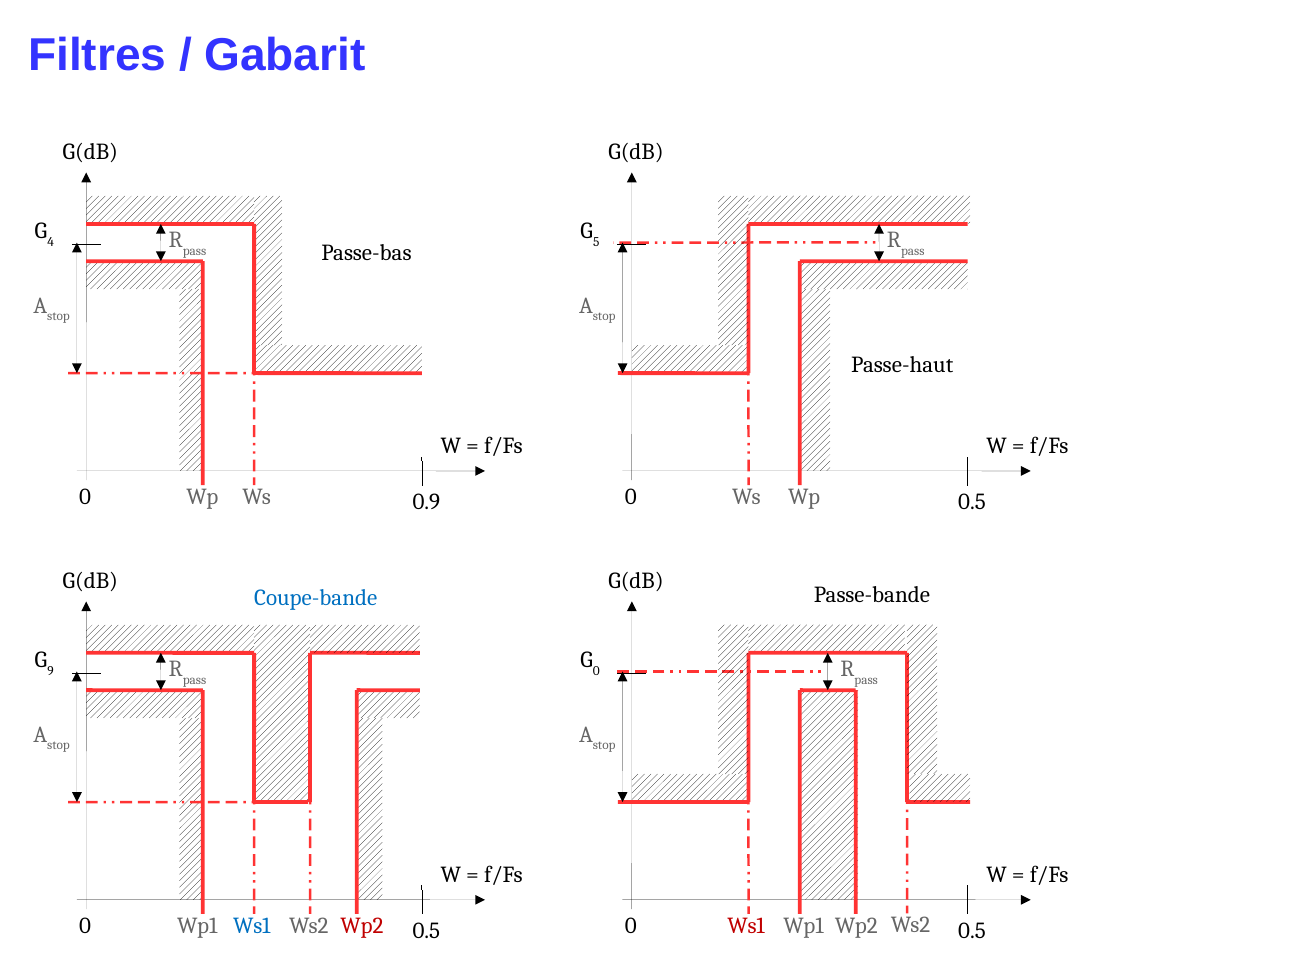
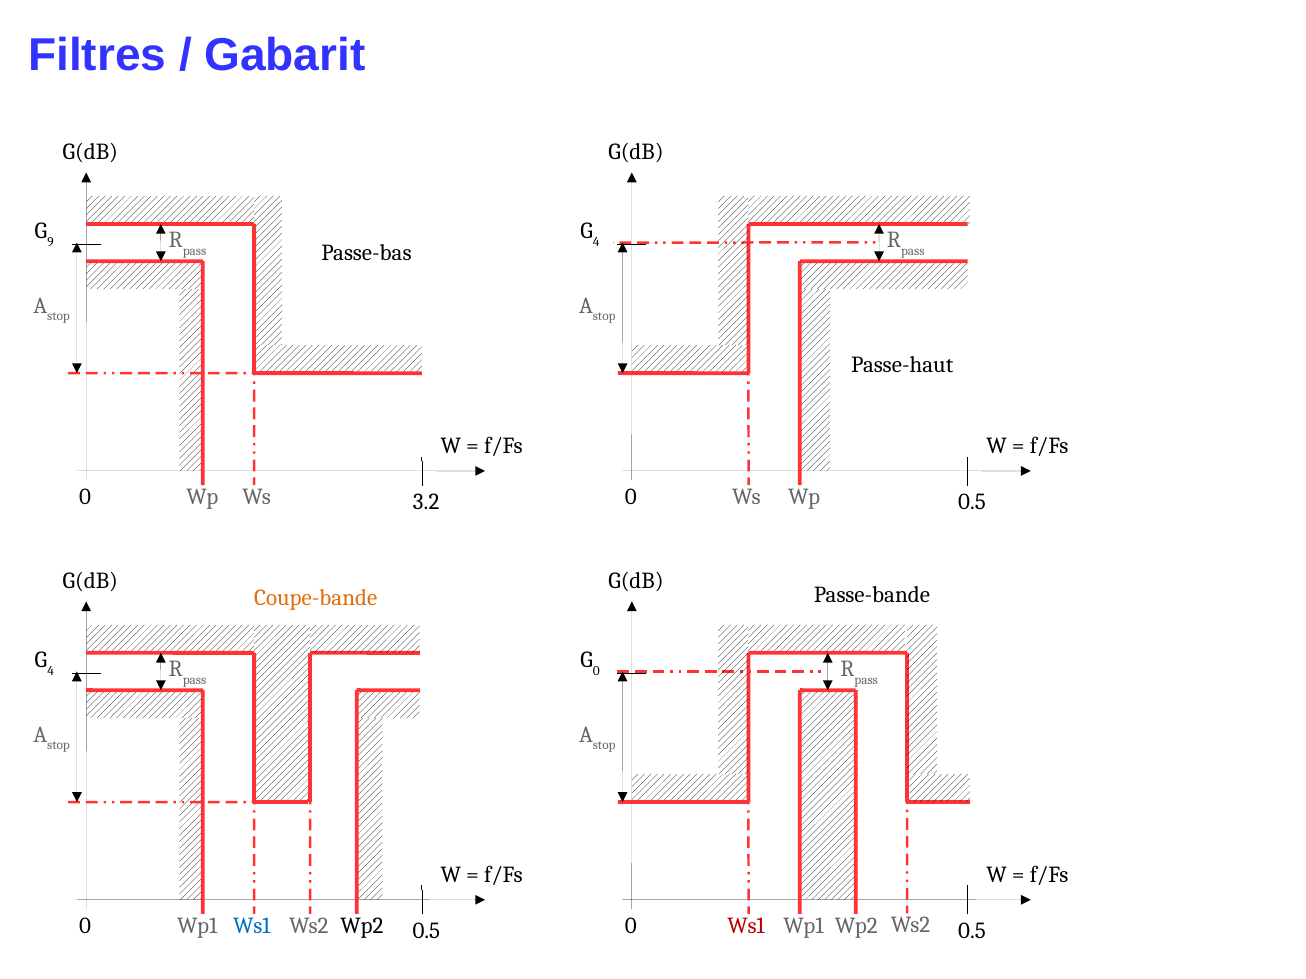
4: 4 -> 9
5 at (596, 242): 5 -> 4
0.9: 0.9 -> 3.2
Coupe-bande colour: blue -> orange
9 at (51, 671): 9 -> 4
Wp2 at (362, 926) colour: red -> black
